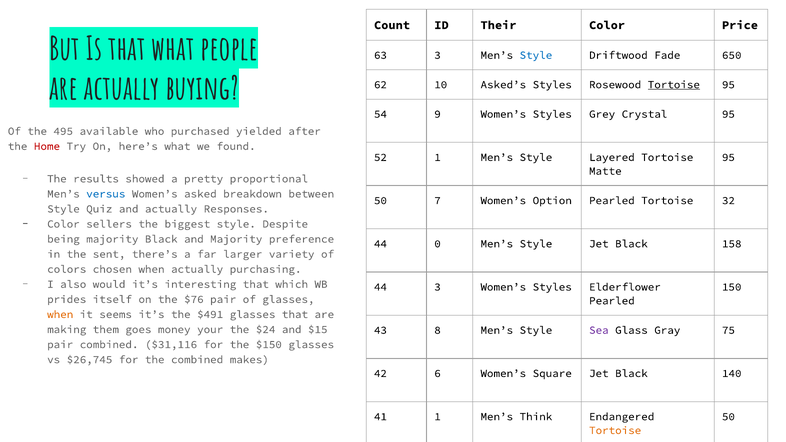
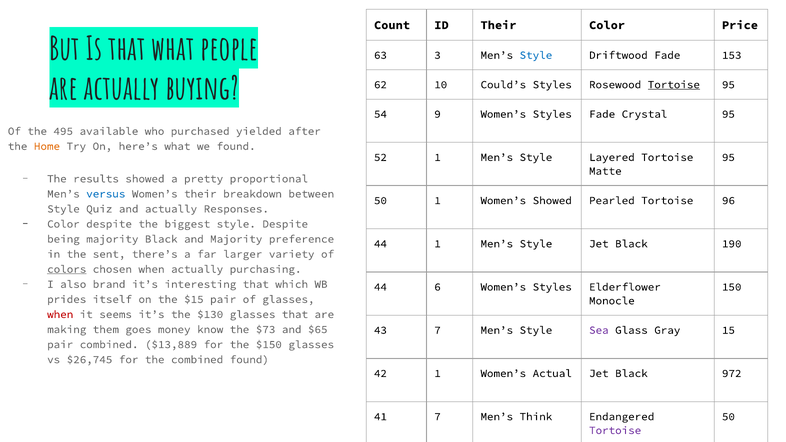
650: 650 -> 153
Asked’s: Asked’s -> Could’s
Styles Grey: Grey -> Fade
Home colour: red -> orange
Women’s asked: asked -> their
50 7: 7 -> 1
Women’s Option: Option -> Showed
32: 32 -> 96
Color sellers: sellers -> despite
44 0: 0 -> 1
158: 158 -> 190
colors underline: none -> present
would: would -> brand
44 3: 3 -> 6
$76: $76 -> $15
Pearled at (612, 301): Pearled -> Monocle
when at (60, 314) colour: orange -> red
$491: $491 -> $130
your: your -> know
$24: $24 -> $73
$15: $15 -> $65
43 8: 8 -> 7
75: 75 -> 15
$31,116: $31,116 -> $13,889
combined makes: makes -> found
42 6: 6 -> 1
Square: Square -> Actual
140: 140 -> 972
41 1: 1 -> 7
Tortoise at (615, 430) colour: orange -> purple
